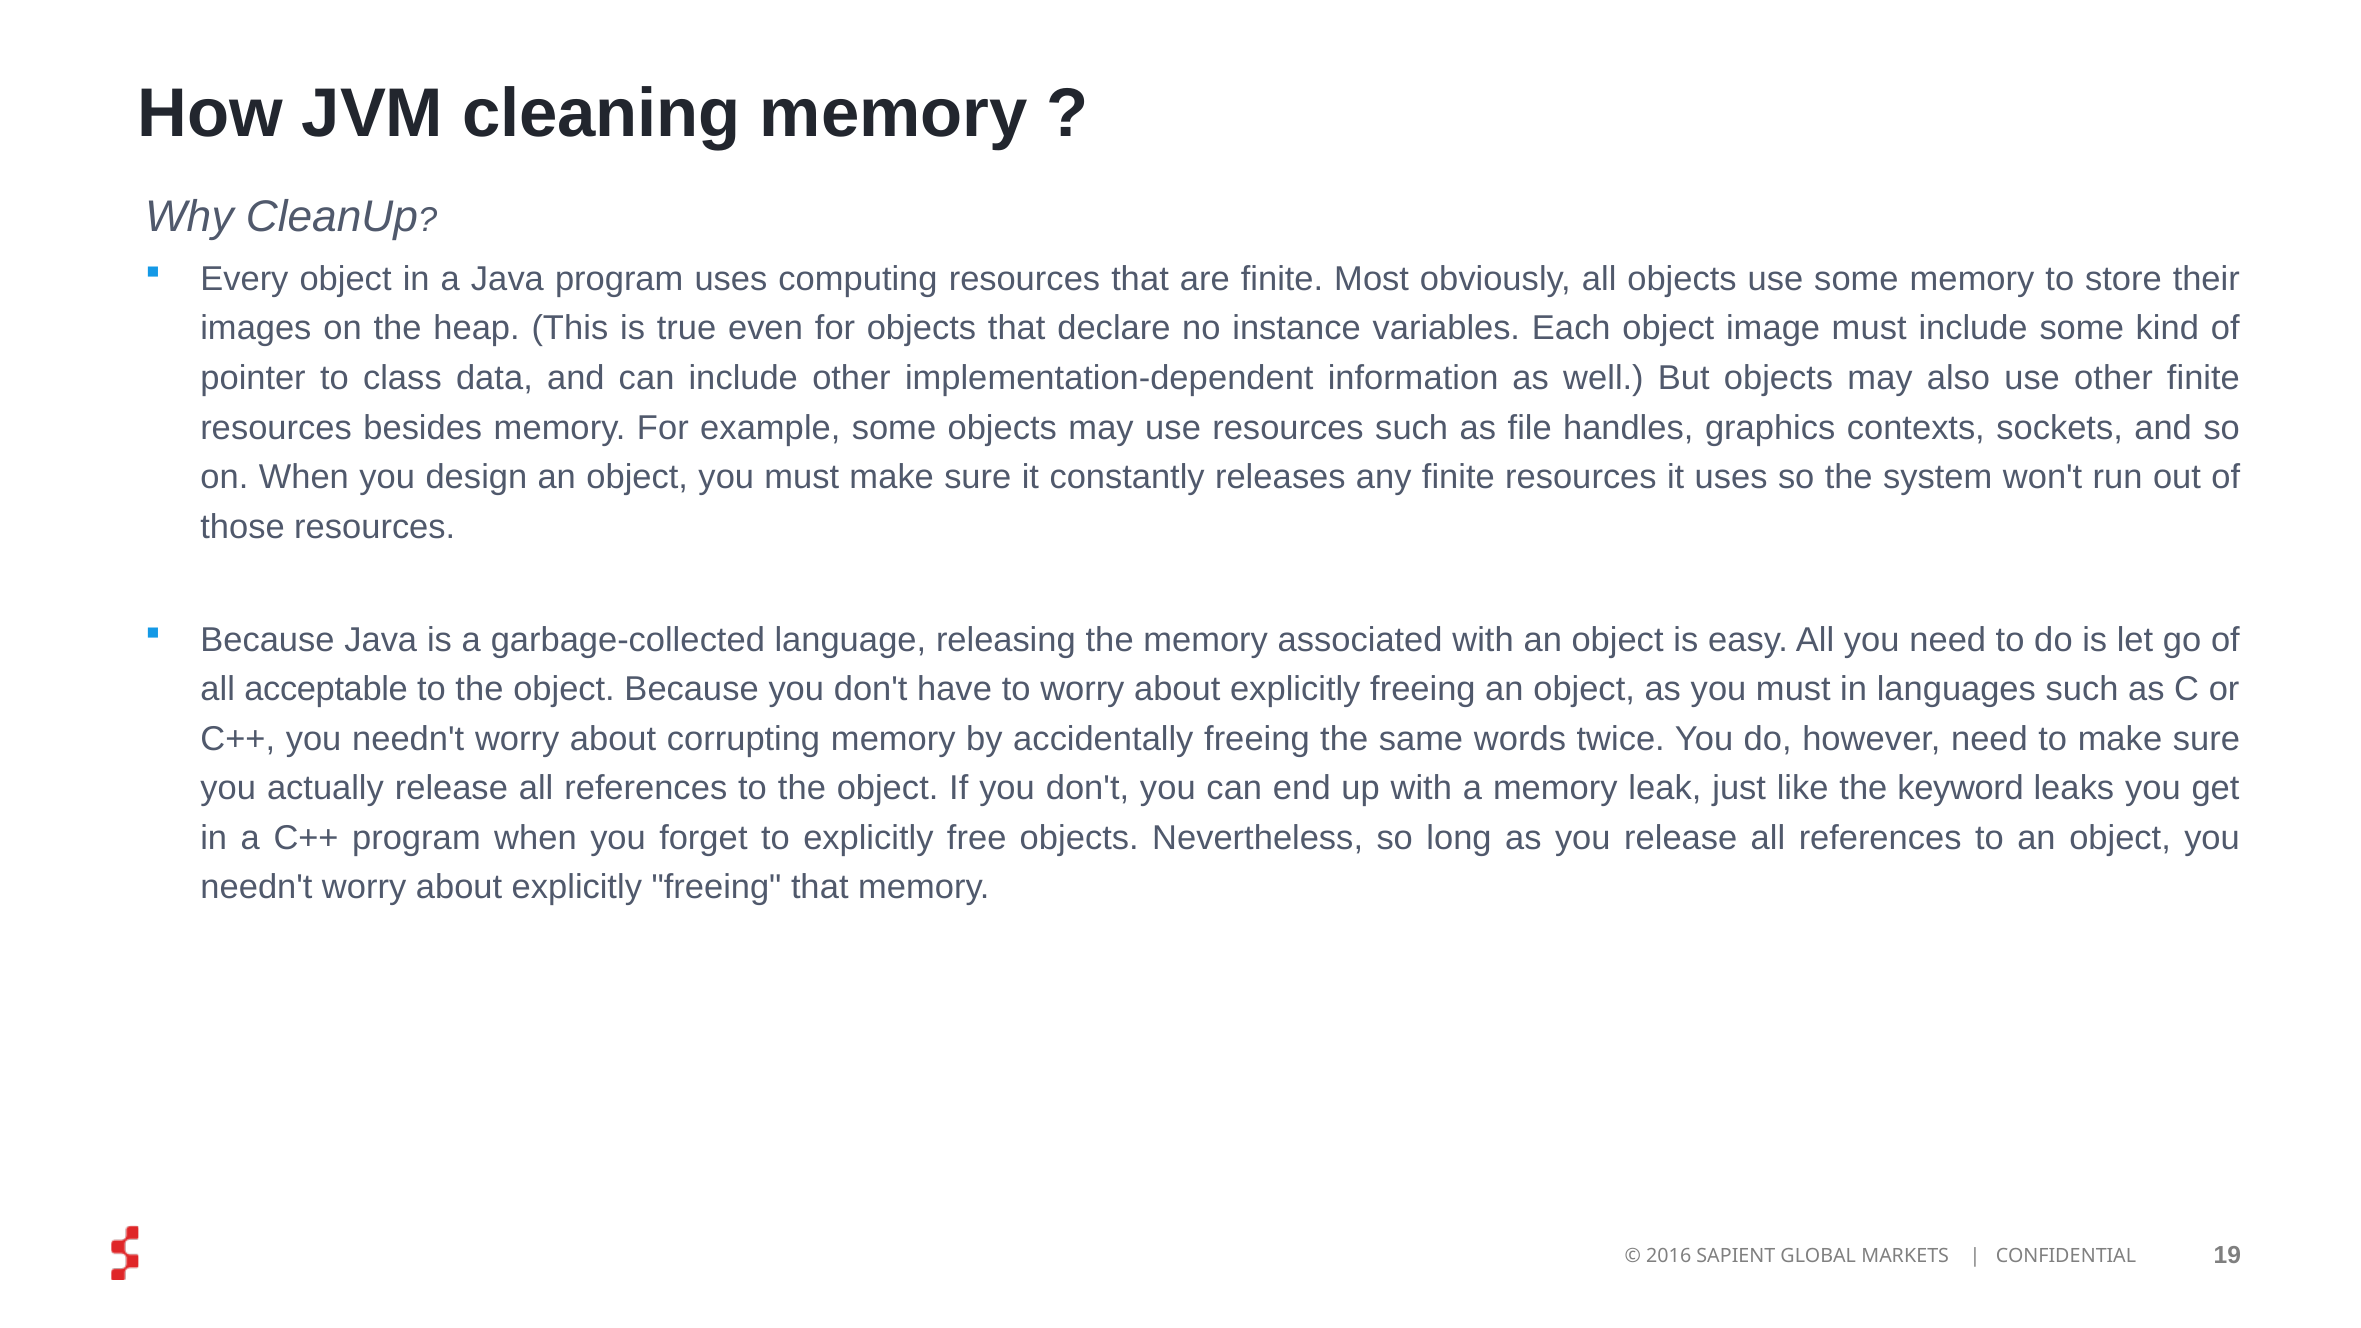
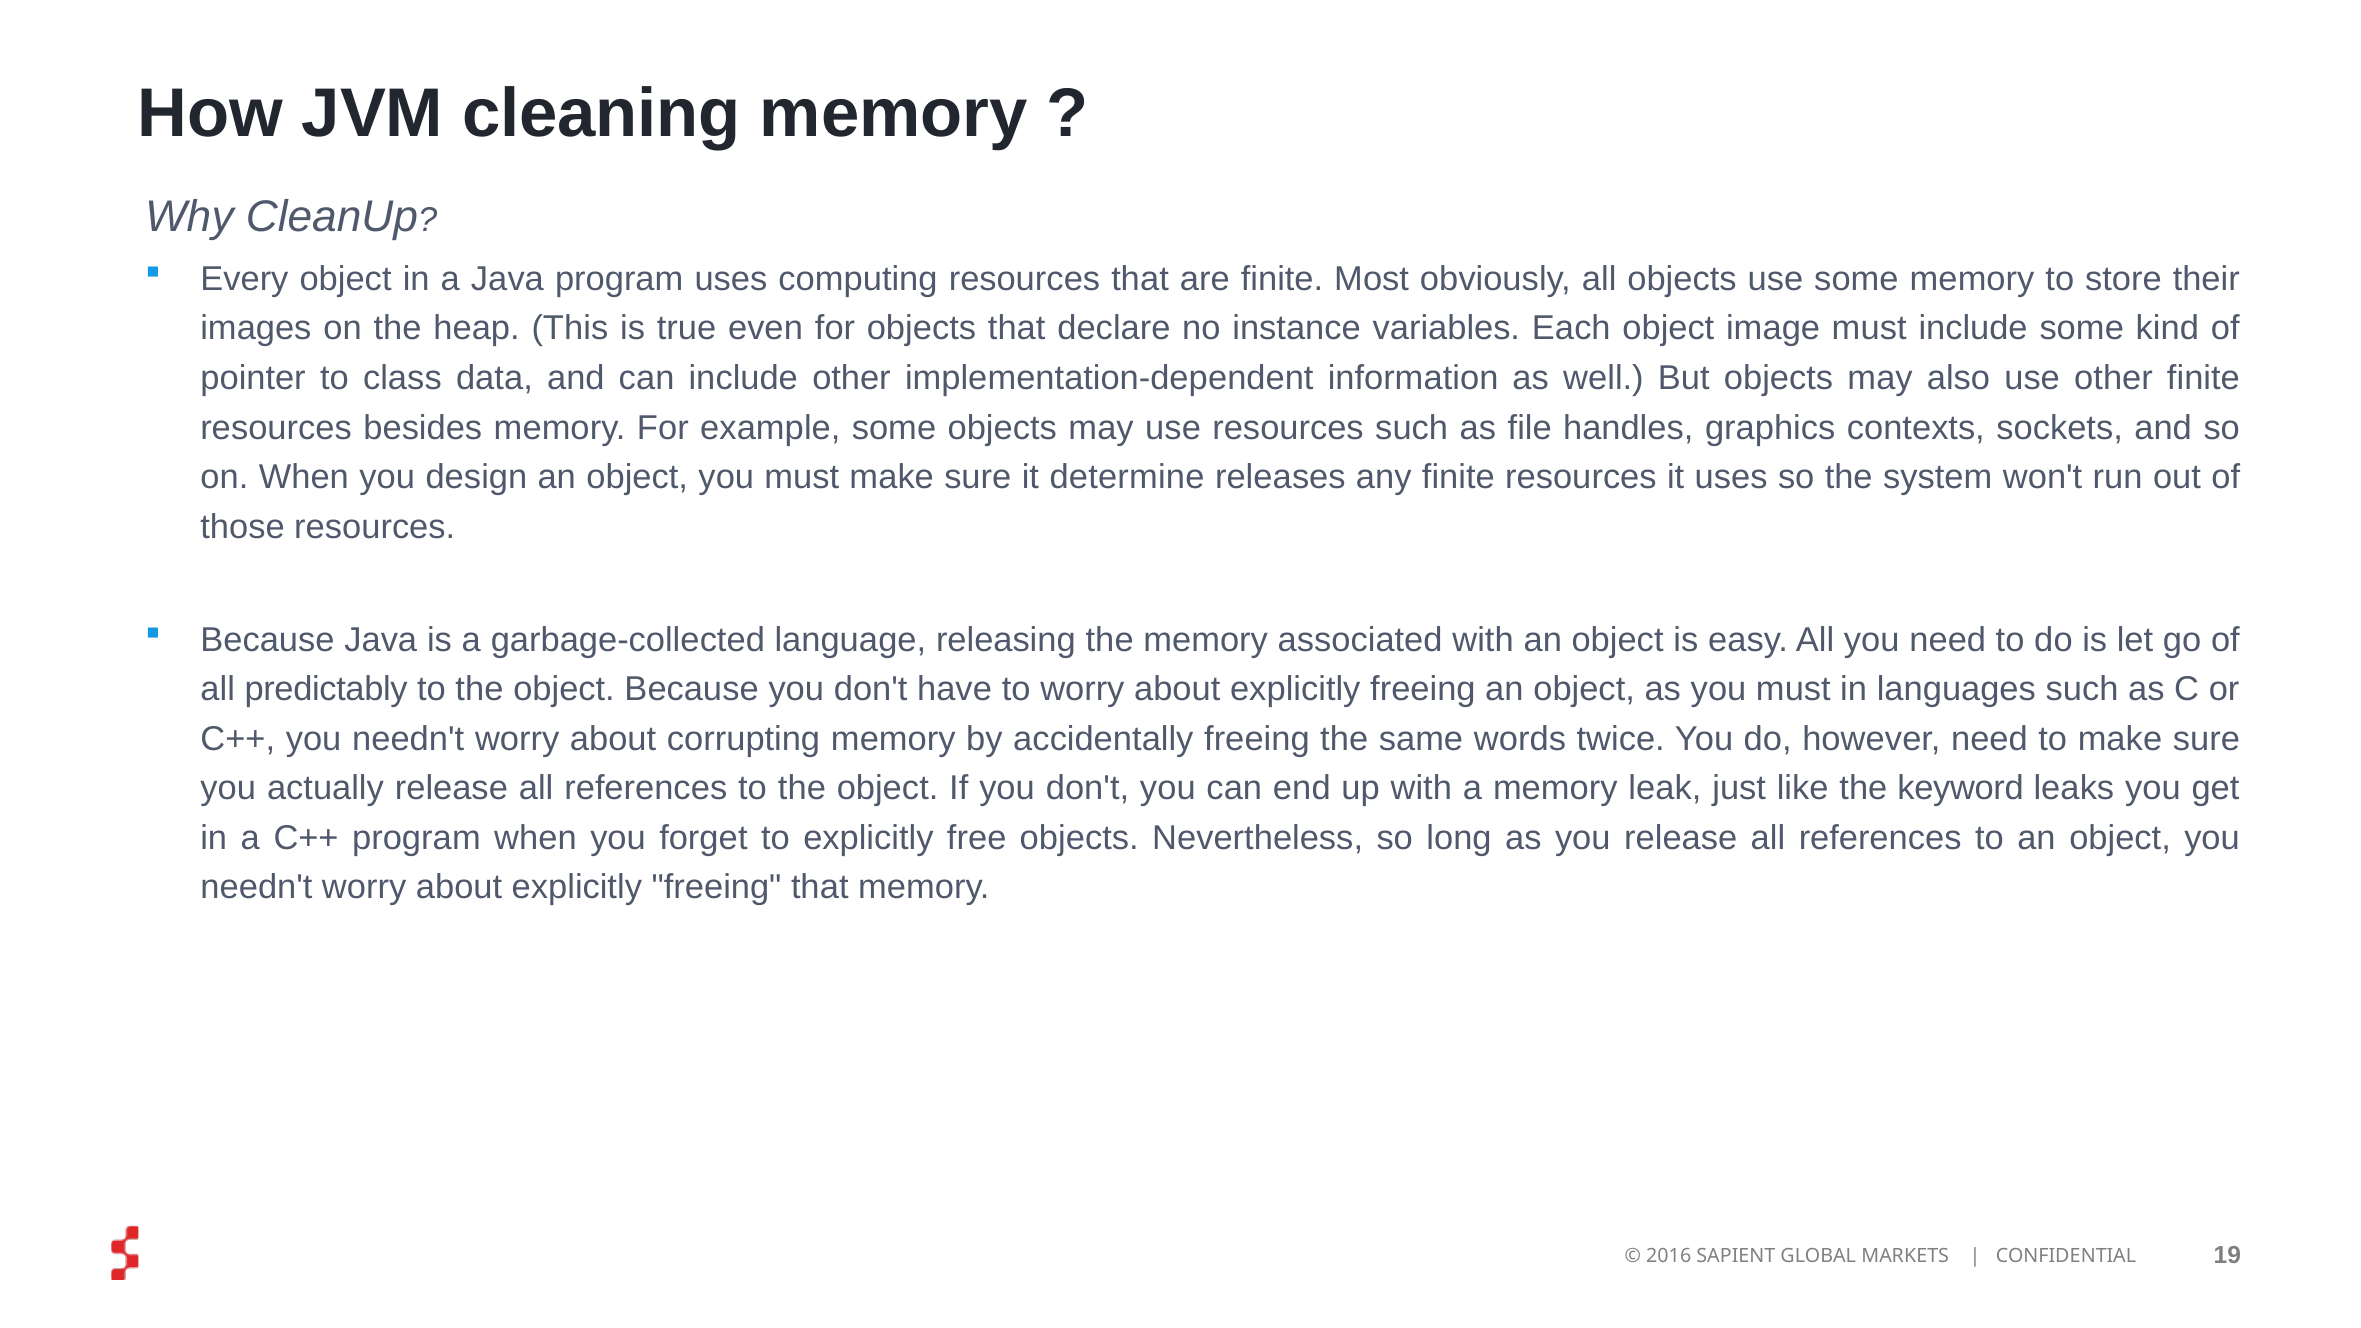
constantly: constantly -> determine
acceptable: acceptable -> predictably
